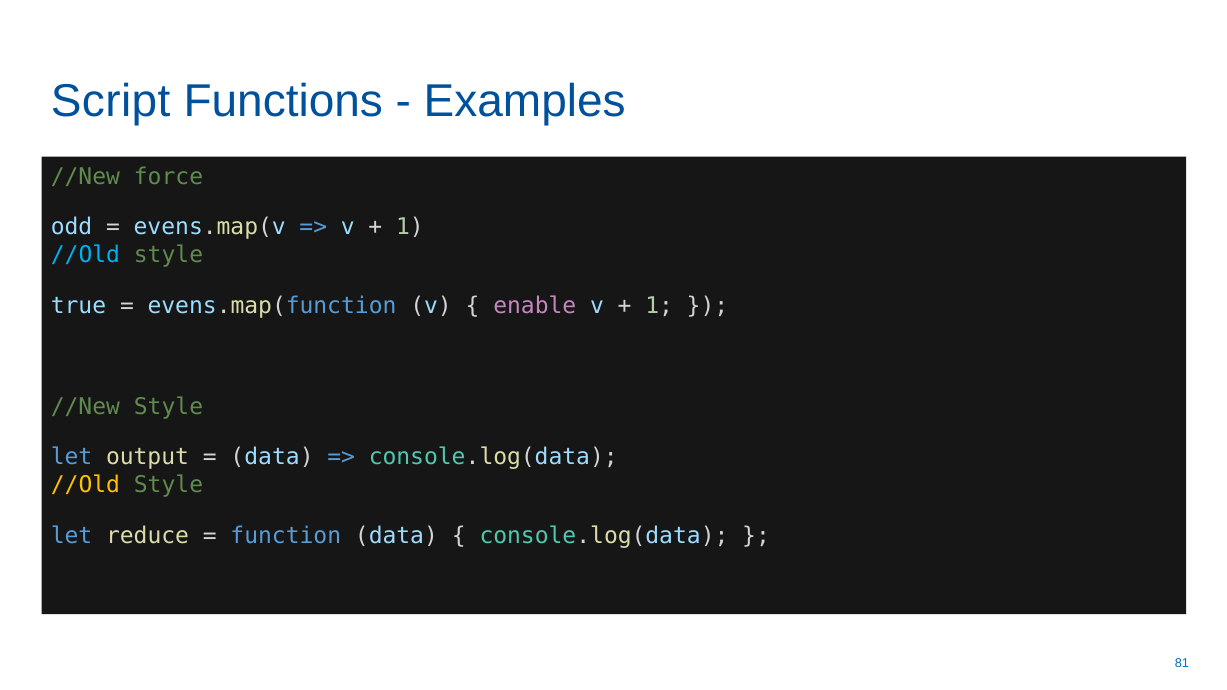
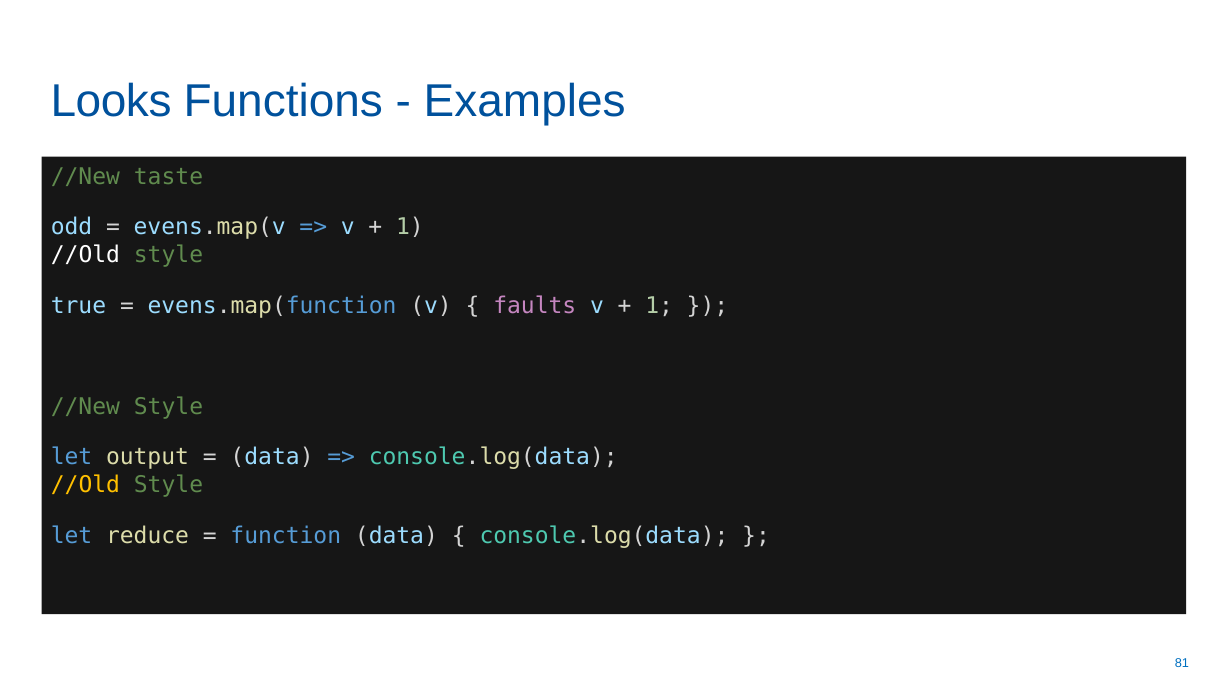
Script: Script -> Looks
force: force -> taste
//Old at (85, 255) colour: light blue -> white
enable: enable -> faults
